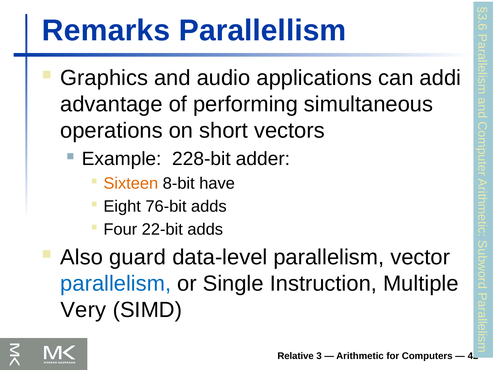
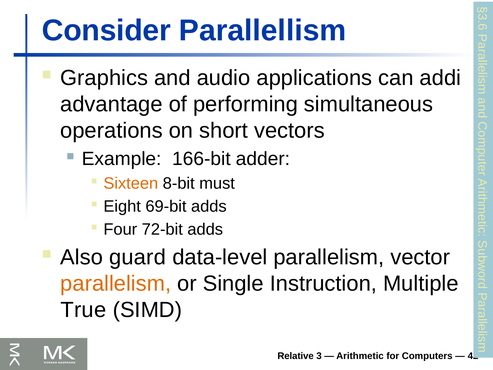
Remarks: Remarks -> Consider
228-bit: 228-bit -> 166-bit
have: have -> must
76-bit: 76-bit -> 69-bit
22-bit: 22-bit -> 72-bit
parallelism at (116, 283) colour: blue -> orange
Very: Very -> True
